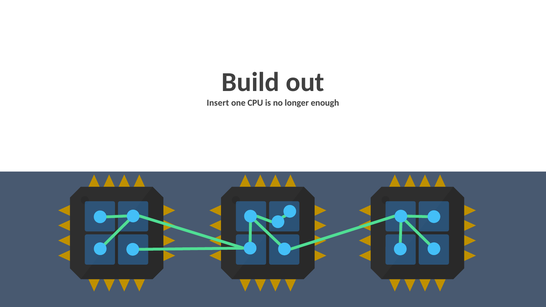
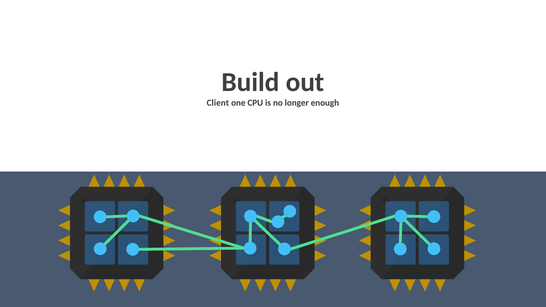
Insert: Insert -> Client
